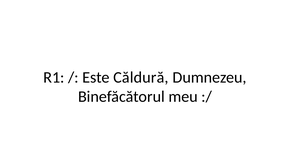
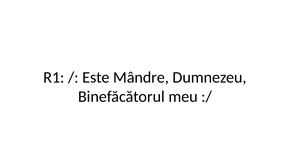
Căldură: Căldură -> Mândre
